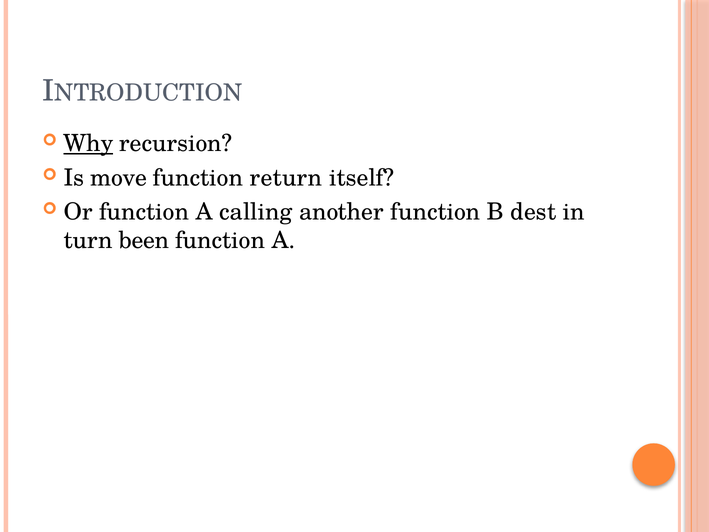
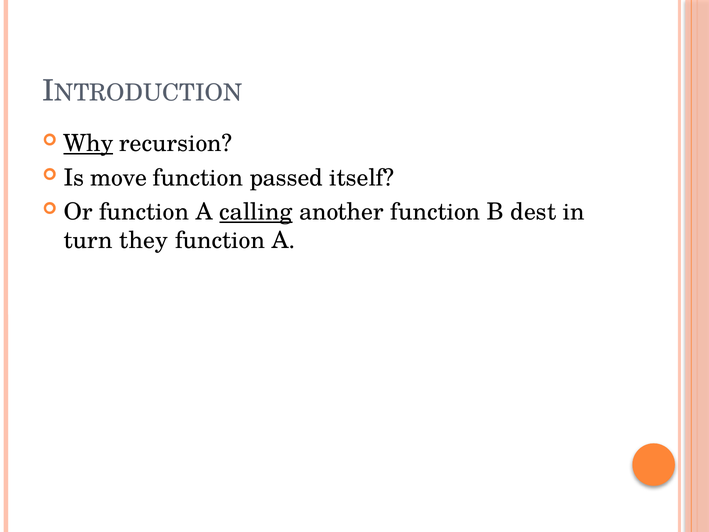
return: return -> passed
calling underline: none -> present
been: been -> they
